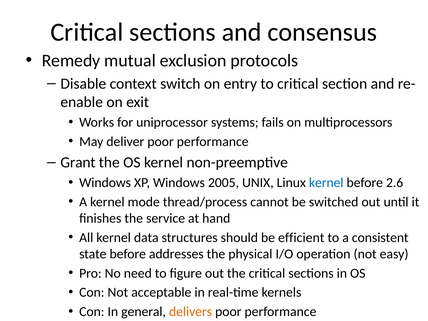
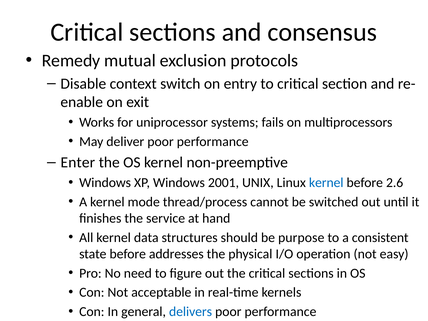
Grant: Grant -> Enter
2005: 2005 -> 2001
efficient: efficient -> purpose
delivers colour: orange -> blue
